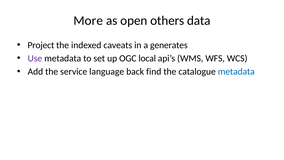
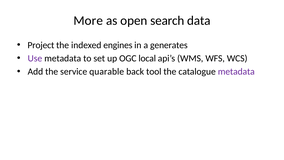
others: others -> search
caveats: caveats -> engines
language: language -> quarable
find: find -> tool
metadata at (236, 72) colour: blue -> purple
